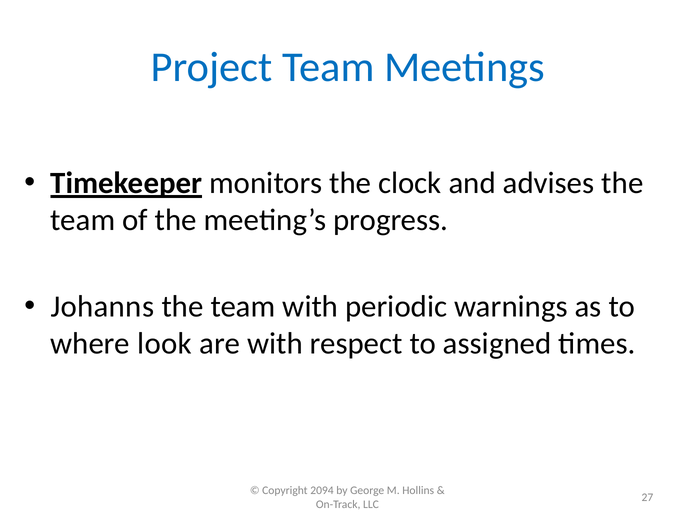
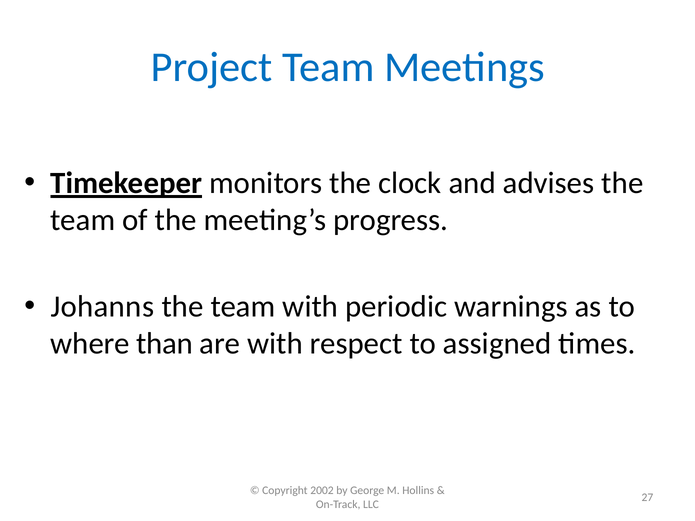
look: look -> than
2094: 2094 -> 2002
